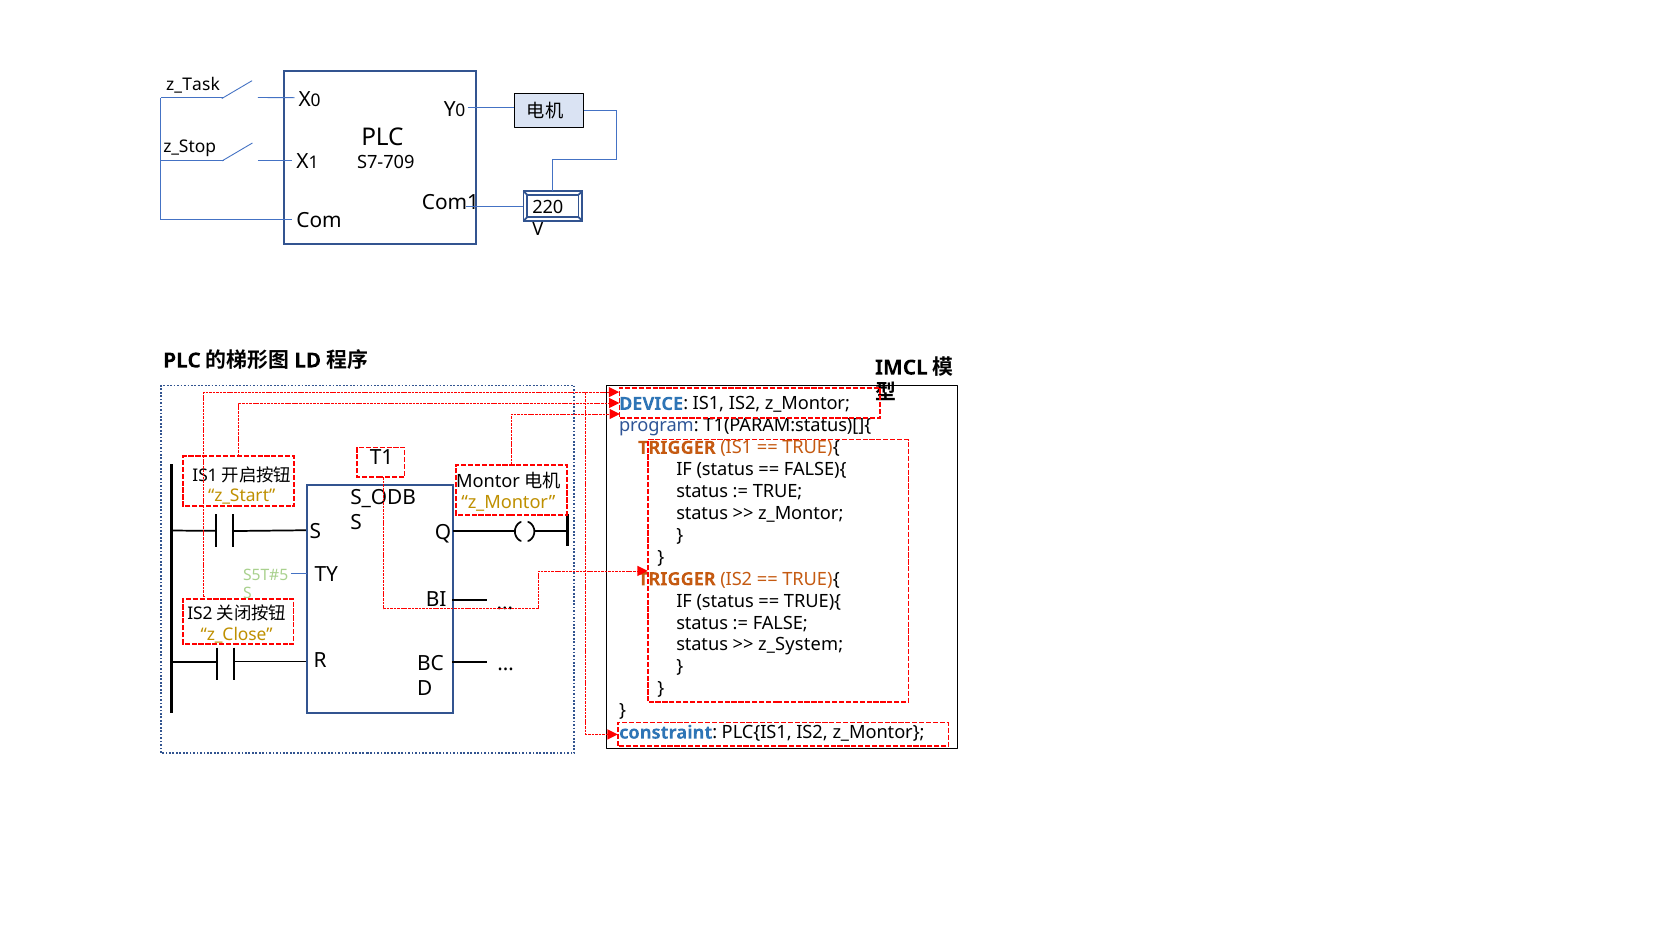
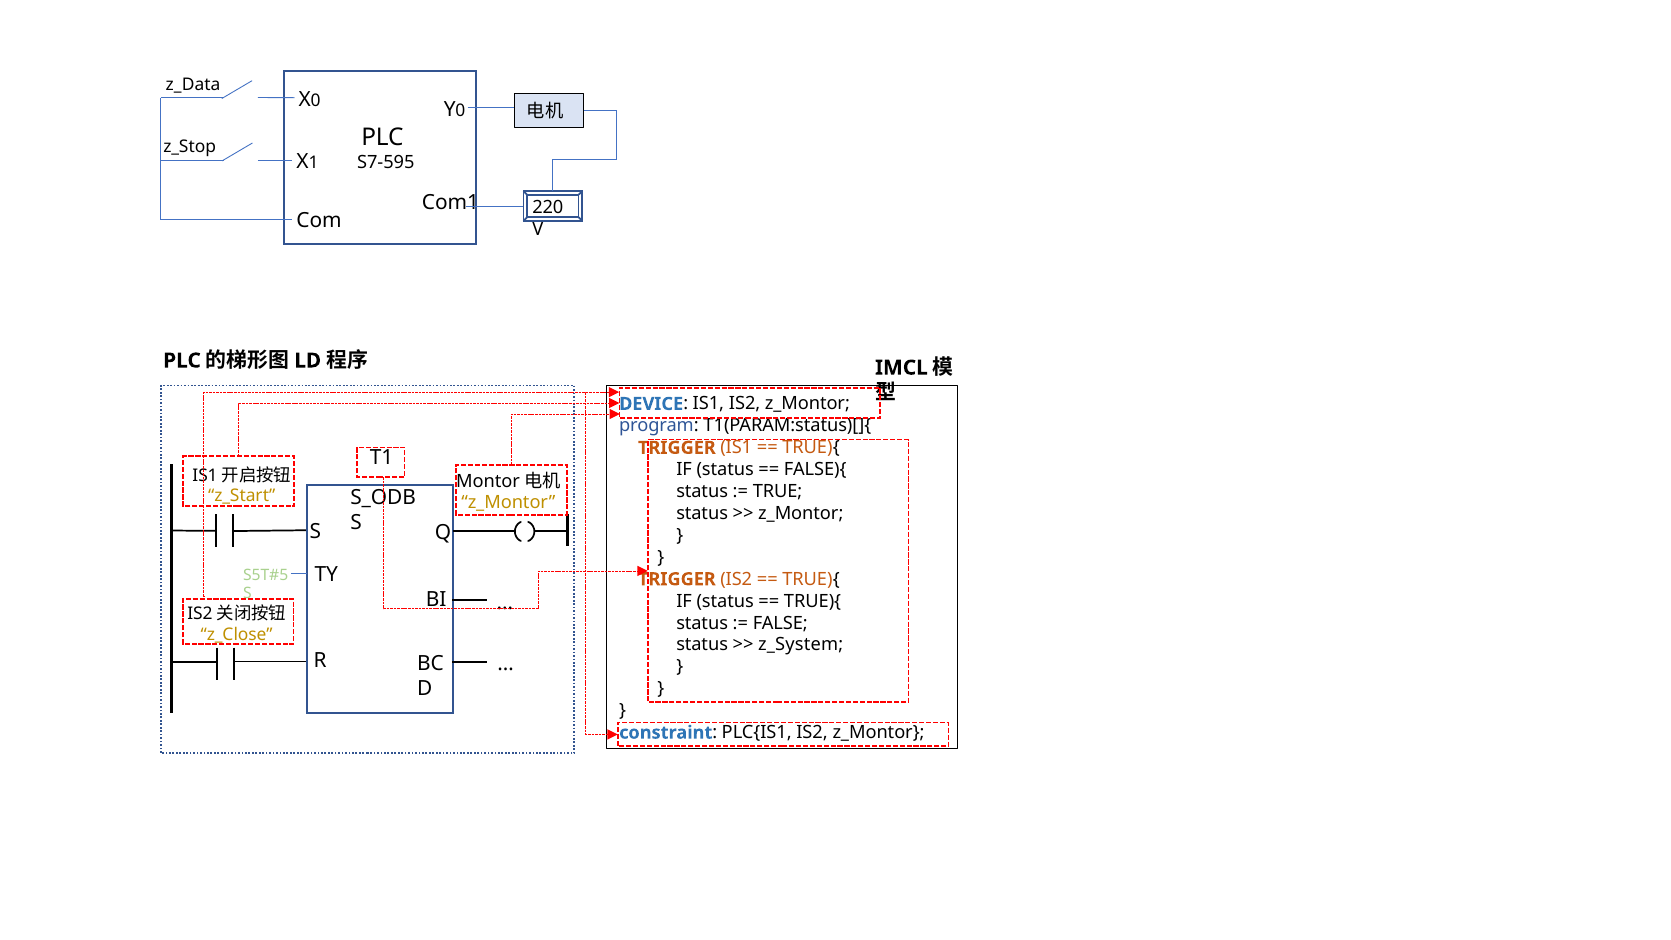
z_Task: z_Task -> z_Data
S7-709: S7-709 -> S7-595
